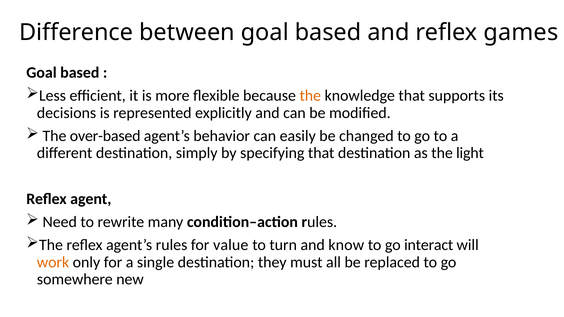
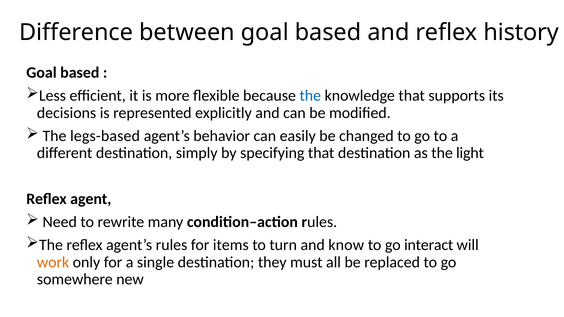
games: games -> history
the at (310, 96) colour: orange -> blue
over-based: over-based -> legs-based
value: value -> items
